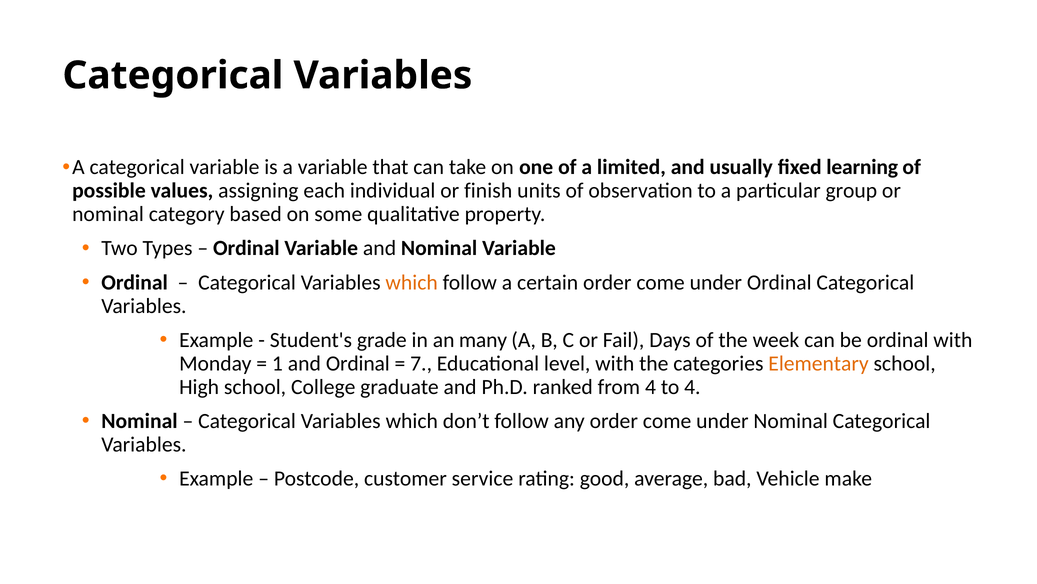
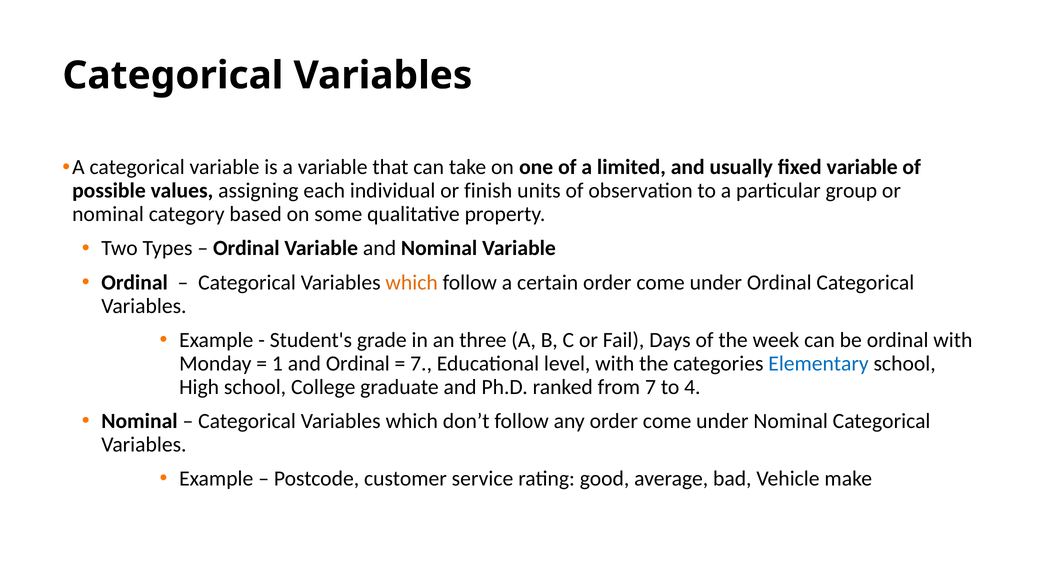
fixed learning: learning -> variable
many: many -> three
Elementary colour: orange -> blue
from 4: 4 -> 7
